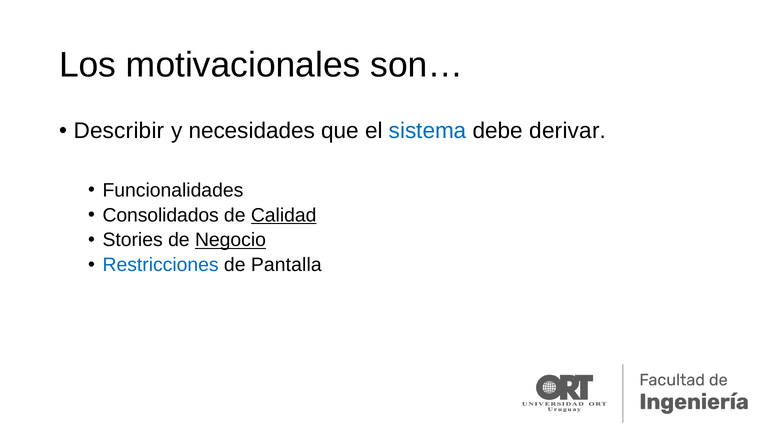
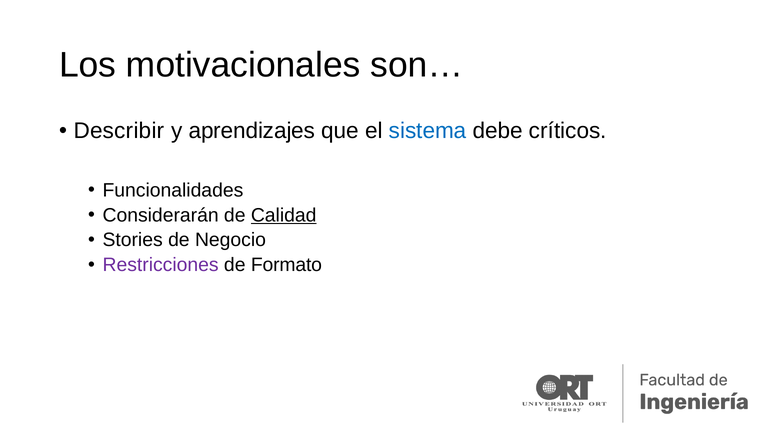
necesidades: necesidades -> aprendizajes
derivar: derivar -> críticos
Consolidados: Consolidados -> Considerarán
Negocio underline: present -> none
Restricciones colour: blue -> purple
Pantalla: Pantalla -> Formato
